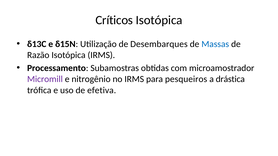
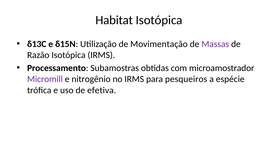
Críticos: Críticos -> Habitat
Desembarques: Desembarques -> Movimentação
Massas colour: blue -> purple
drástica: drástica -> espécie
